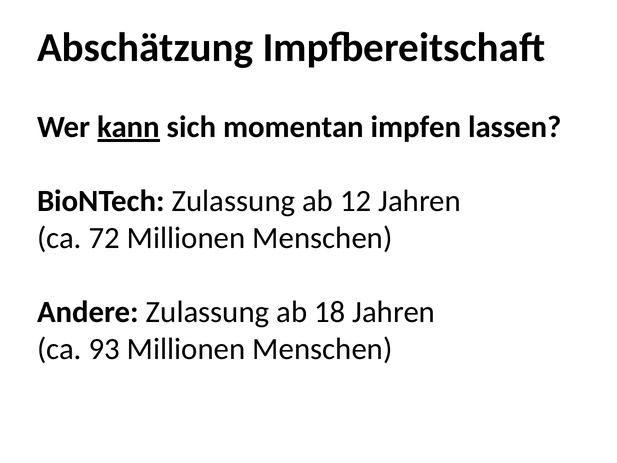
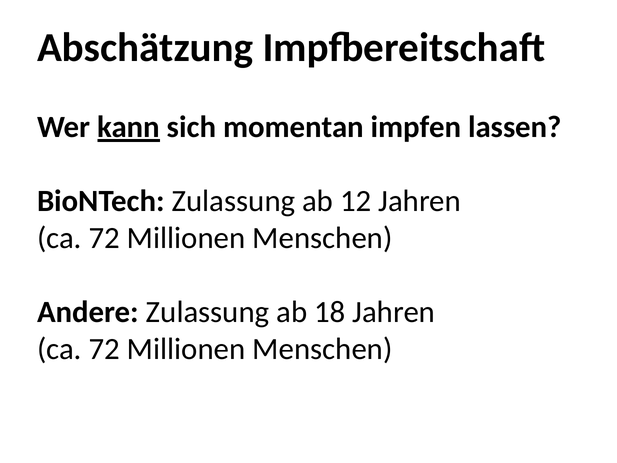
93 at (104, 349): 93 -> 72
